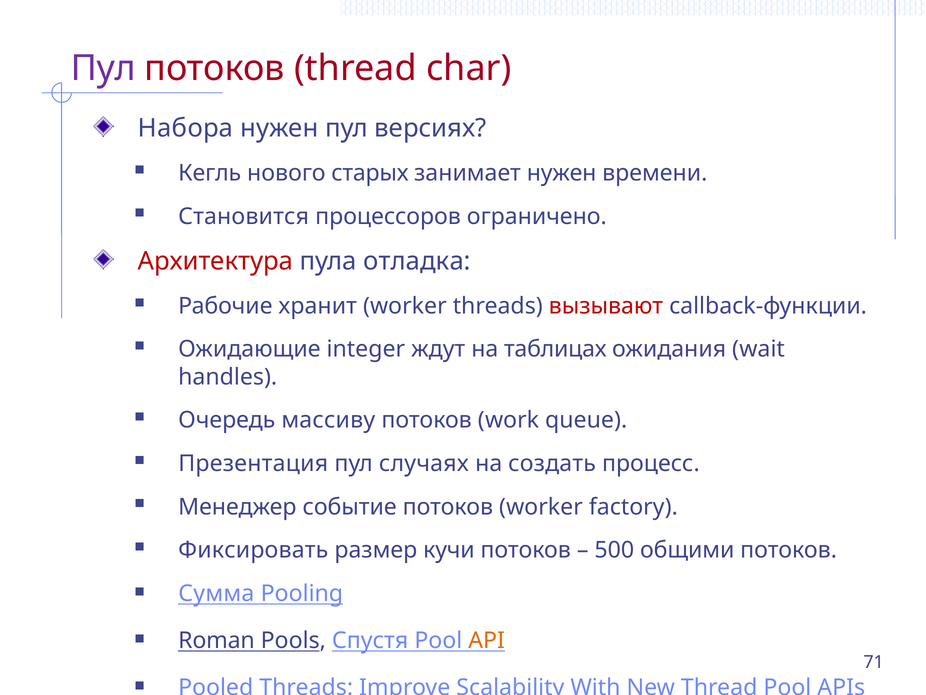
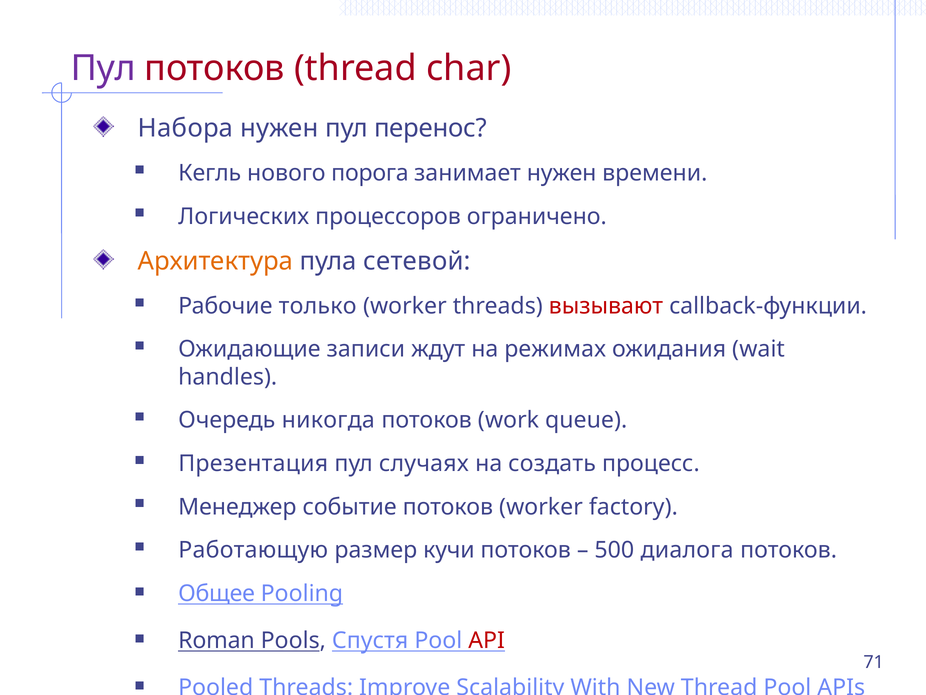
версиях: версиях -> перенос
старых: старых -> порога
Становится: Становится -> Логических
Архитектура colour: red -> orange
отладка: отладка -> сетевой
хранит: хранит -> только
integer: integer -> записи
таблицах: таблицах -> режимах
массиву: массиву -> никогда
Фиксировать: Фиксировать -> Работающую
общими: общими -> диалога
Сумма: Сумма -> Общее
API colour: orange -> red
